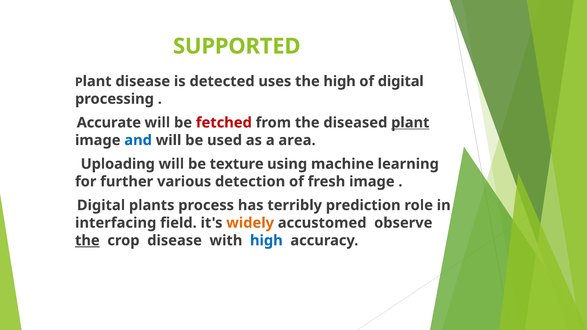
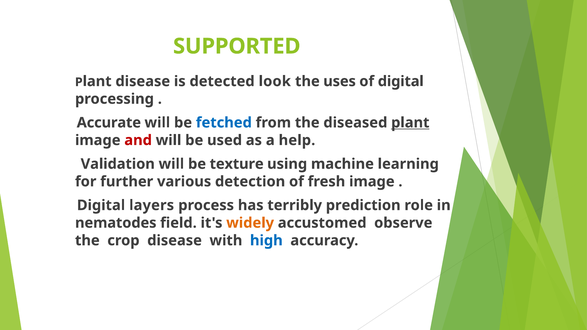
uses: uses -> look
the high: high -> uses
fetched colour: red -> blue
and colour: blue -> red
area: area -> help
Uploading: Uploading -> Validation
plants: plants -> layers
interfacing: interfacing -> nematodes
the at (87, 241) underline: present -> none
